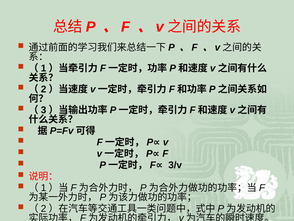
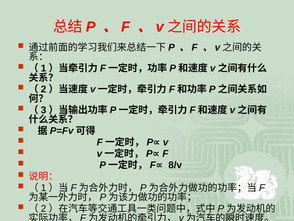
3/v: 3/v -> 8/v
